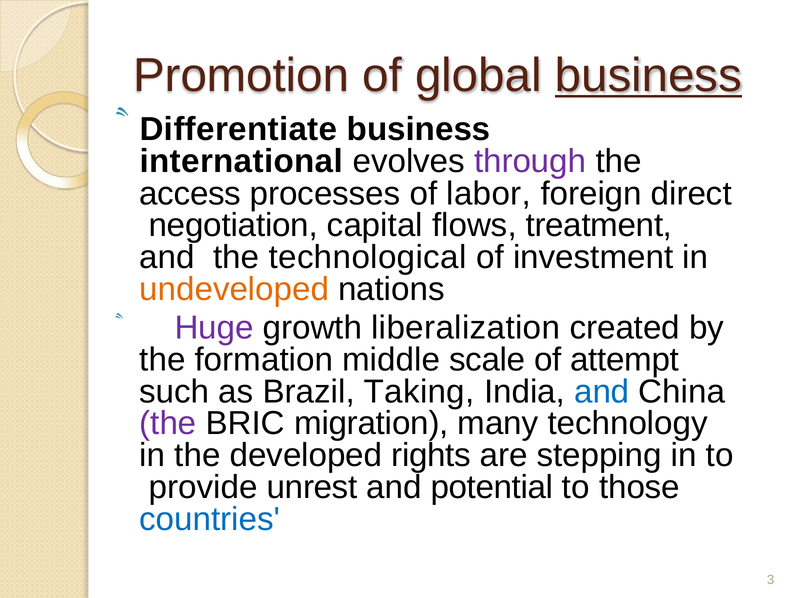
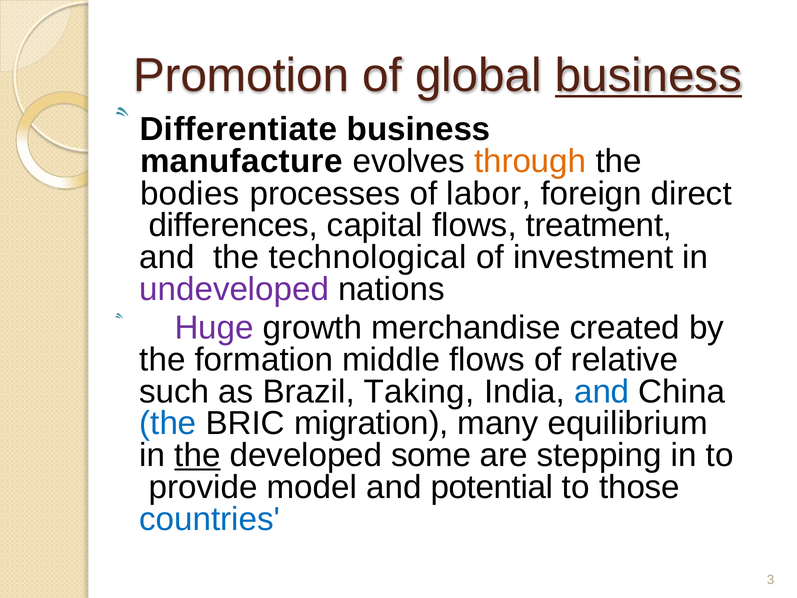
international: international -> manufacture
through colour: purple -> orange
access: access -> bodies
negotiation: negotiation -> differences
undeveloped colour: orange -> purple
liberalization: liberalization -> merchandise
middle scale: scale -> flows
attempt: attempt -> relative
the at (168, 423) colour: purple -> blue
technology: technology -> equilibrium
the at (197, 455) underline: none -> present
rights: rights -> some
unrest: unrest -> model
